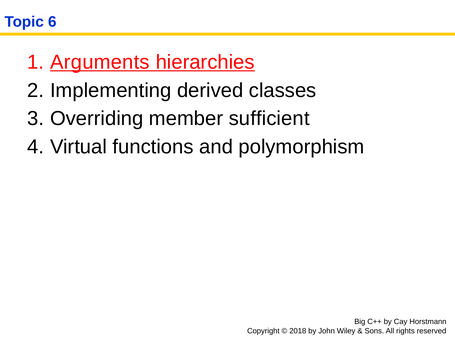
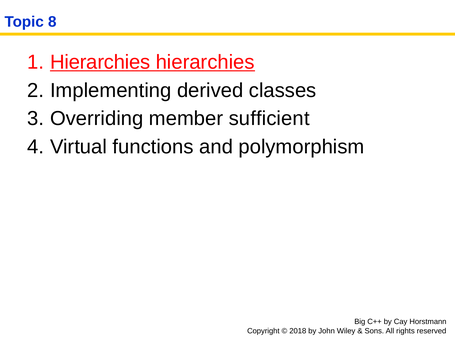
6: 6 -> 8
1 Arguments: Arguments -> Hierarchies
